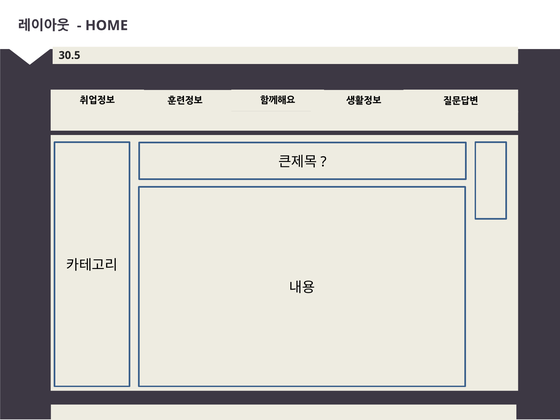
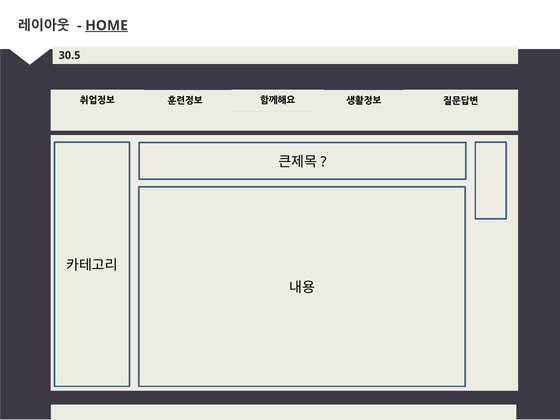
HOME underline: none -> present
